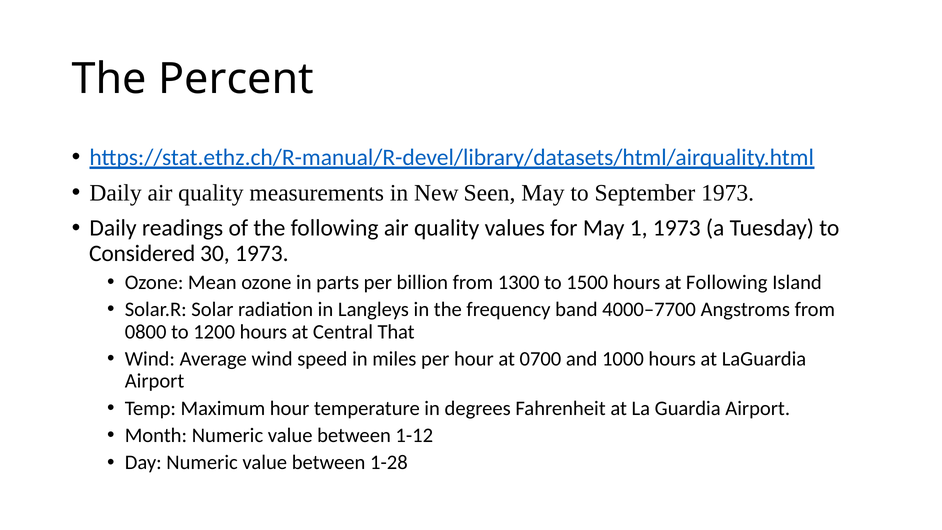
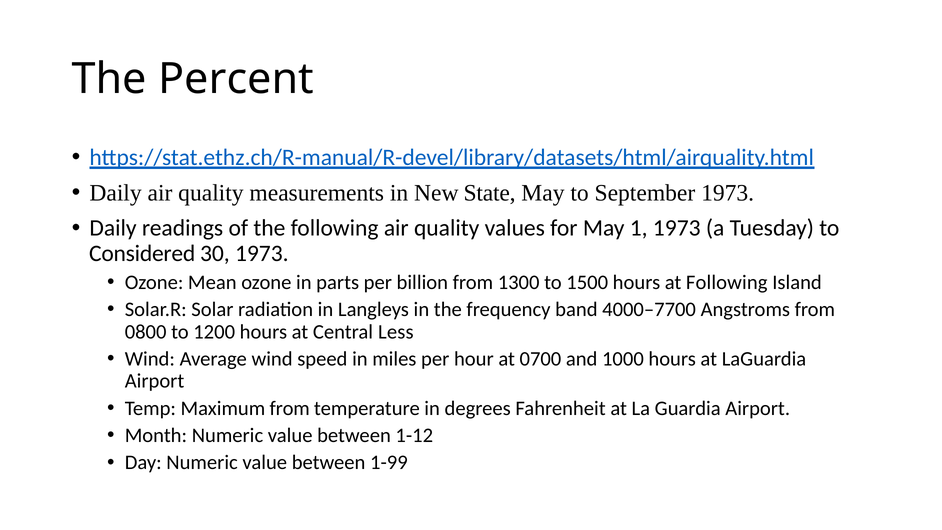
Seen: Seen -> State
That: That -> Less
Maximum hour: hour -> from
1-28: 1-28 -> 1-99
